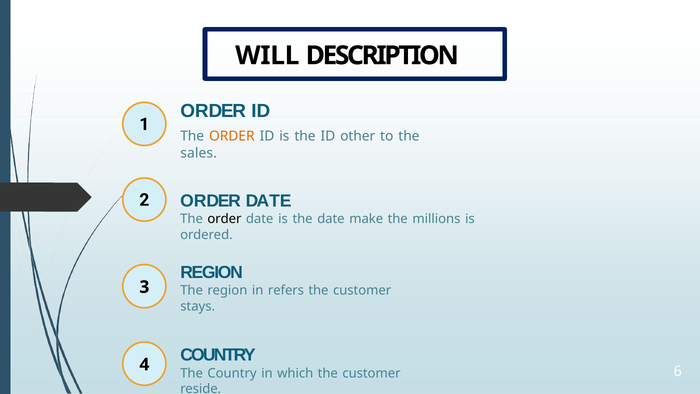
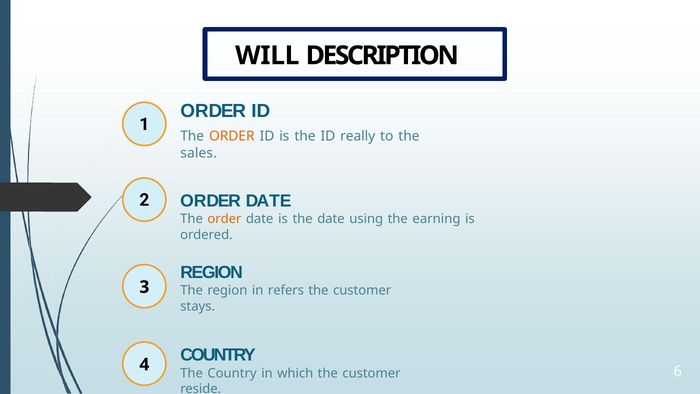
other: other -> really
order at (224, 219) colour: black -> orange
make: make -> using
millions: millions -> earning
